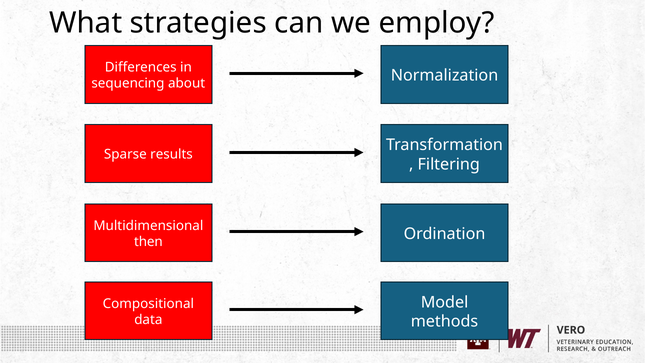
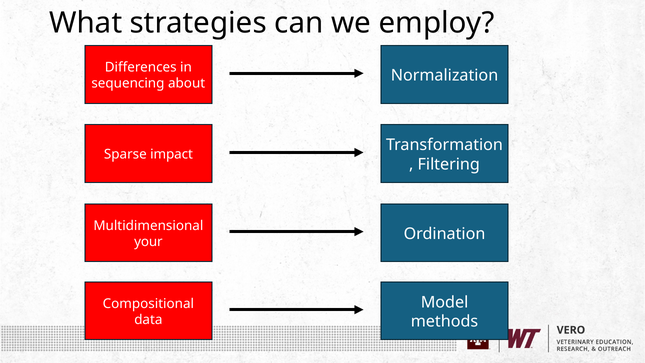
results: results -> impact
then: then -> your
